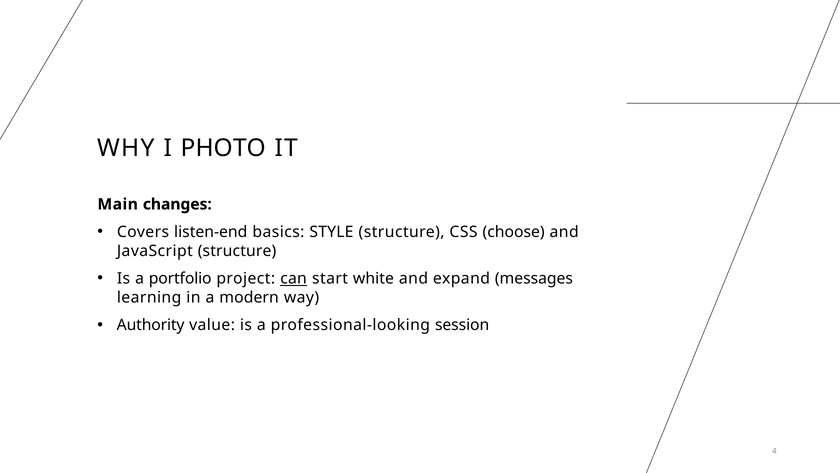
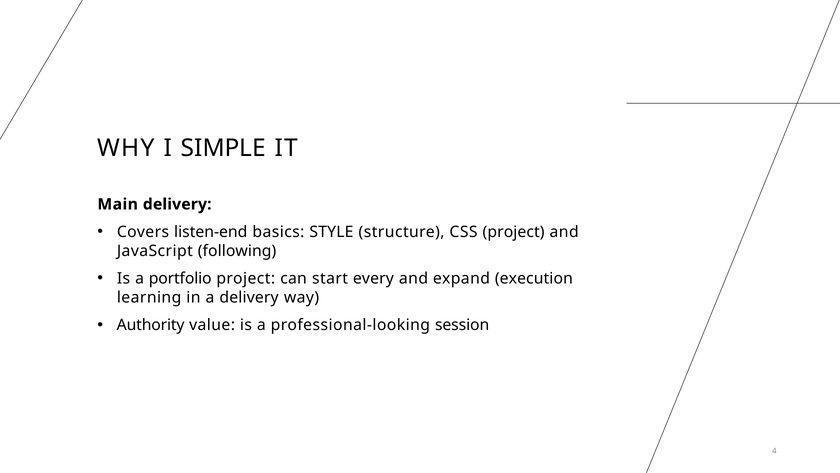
PHOTO: PHOTO -> SIMPLE
Main changes: changes -> delivery
CSS choose: choose -> project
JavaScript structure: structure -> following
can underline: present -> none
white: white -> every
messages: messages -> execution
a modern: modern -> delivery
